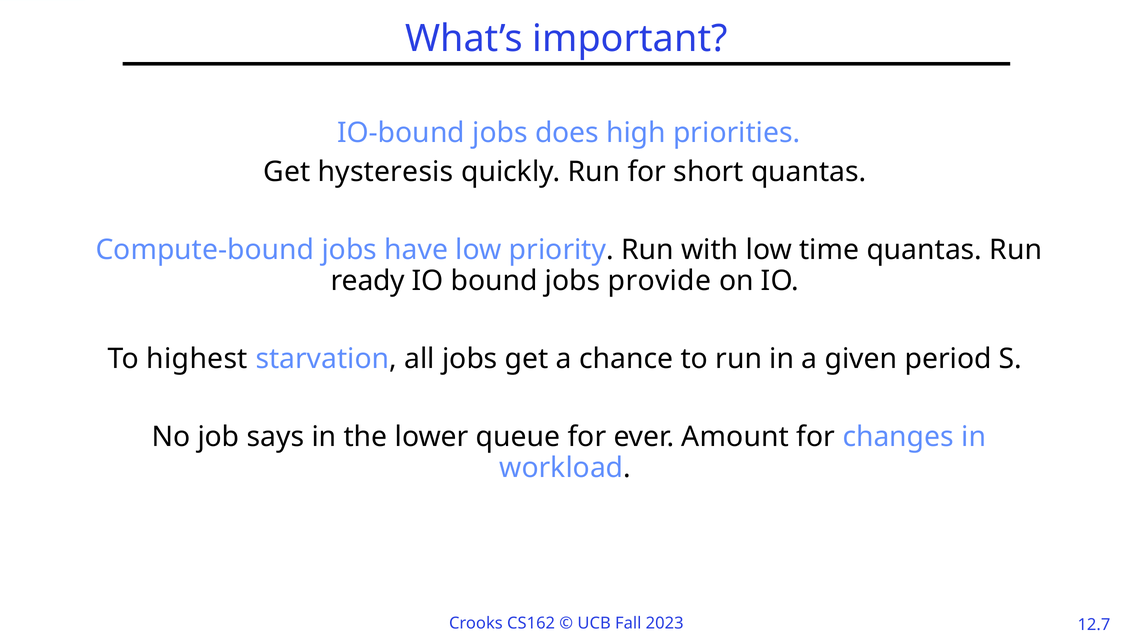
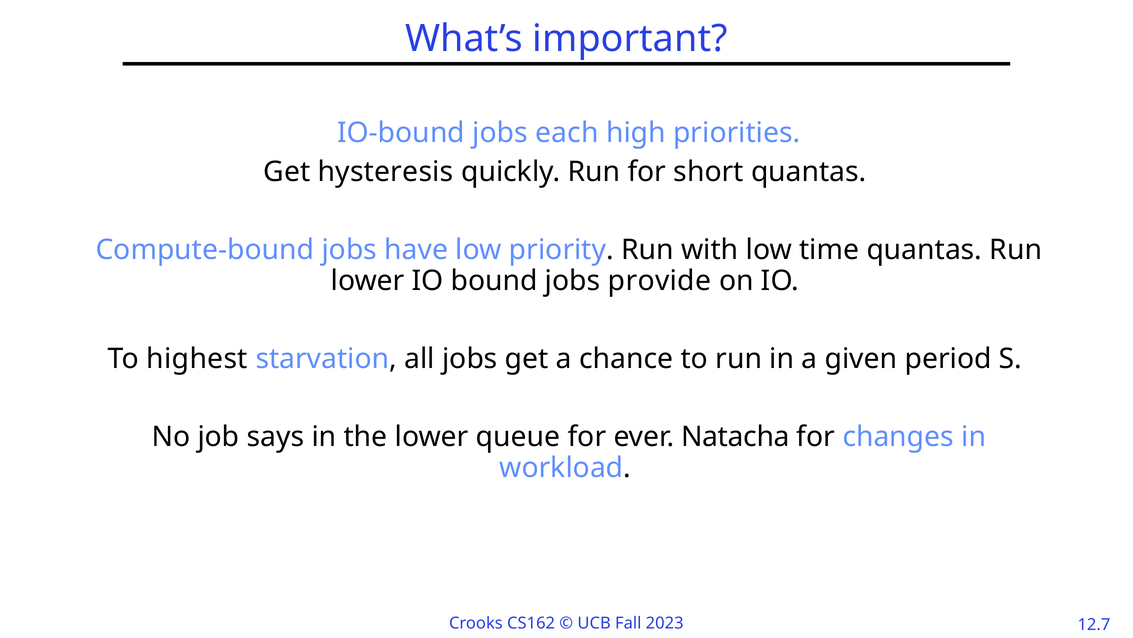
does: does -> each
ready at (368, 280): ready -> lower
Amount: Amount -> Natacha
